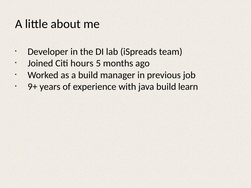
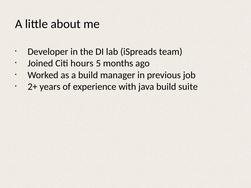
9+: 9+ -> 2+
learn: learn -> suite
